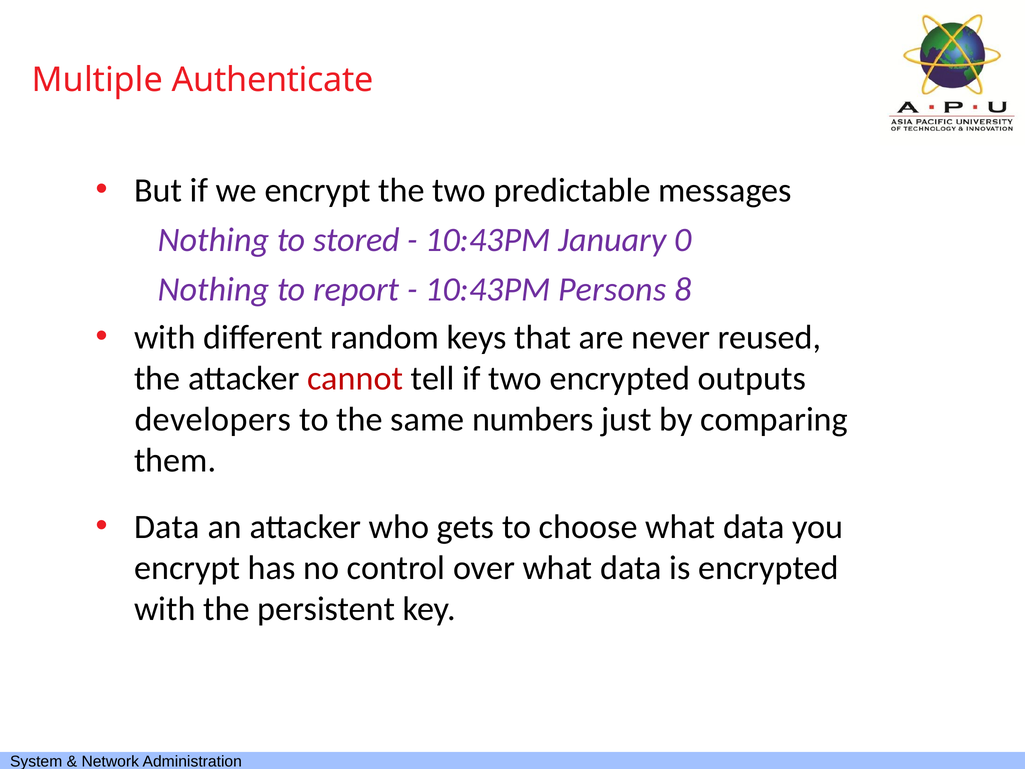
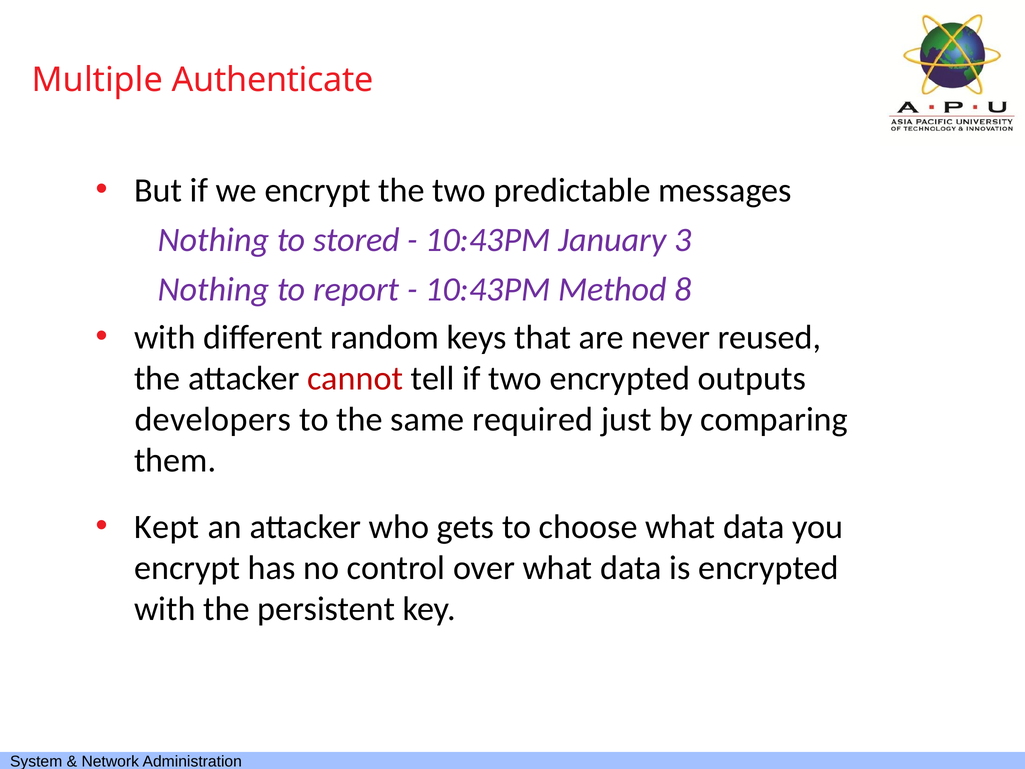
0: 0 -> 3
Persons: Persons -> Method
numbers: numbers -> required
Data at (167, 527): Data -> Kept
